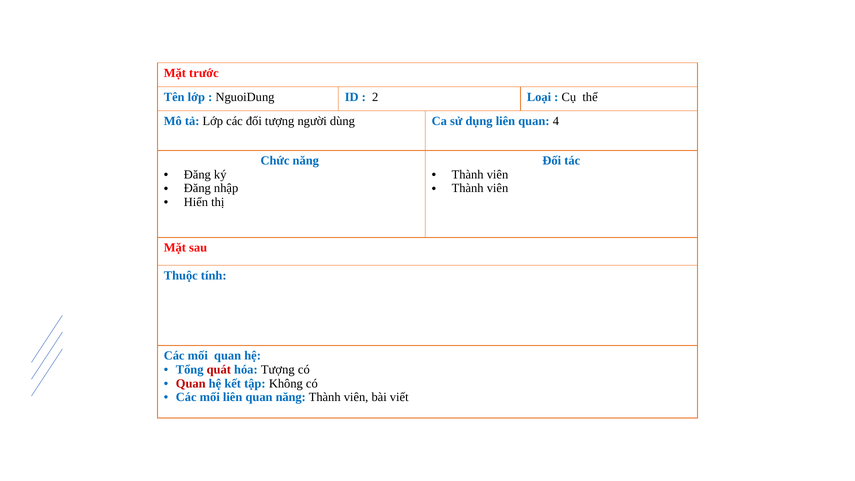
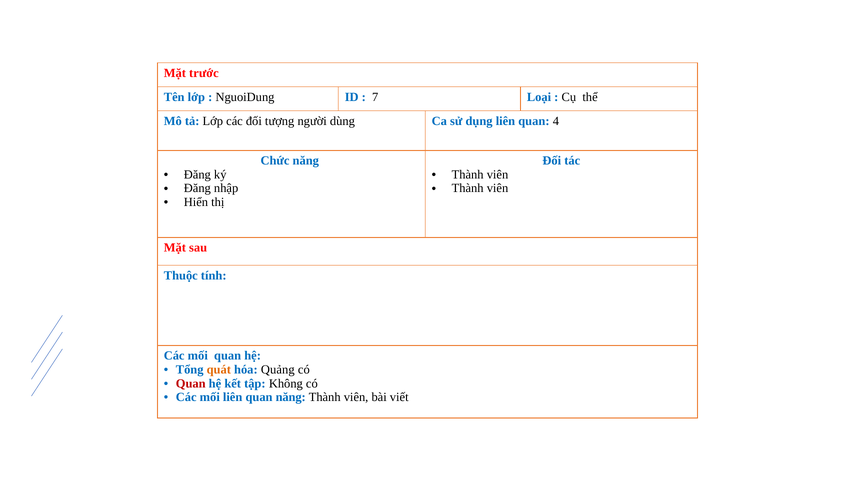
2: 2 -> 7
quát colour: red -> orange
hóa Tượng: Tượng -> Quảng
